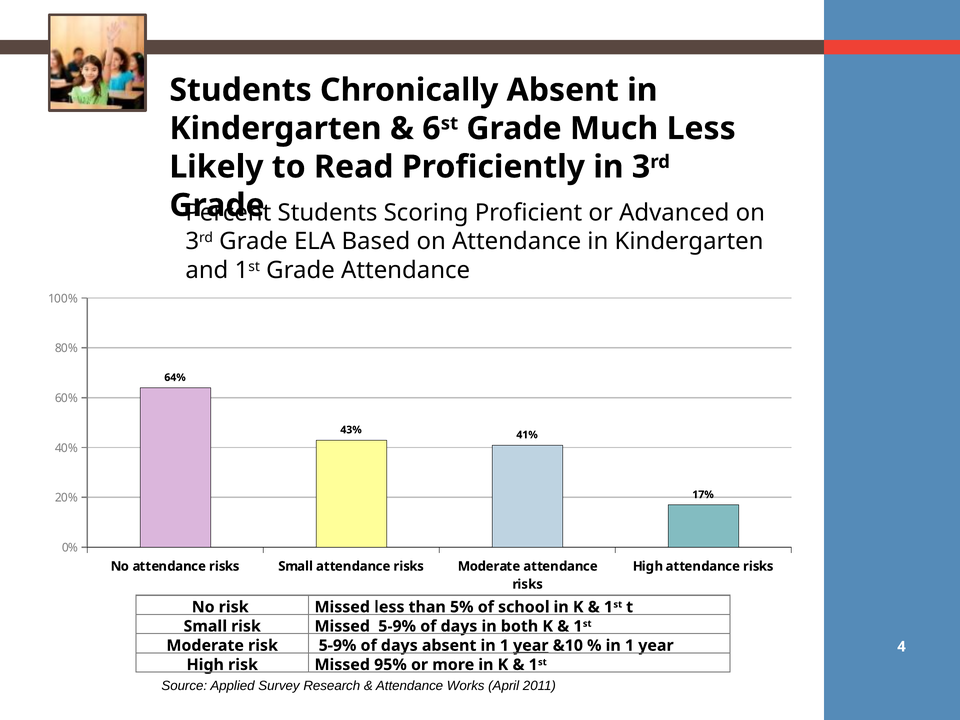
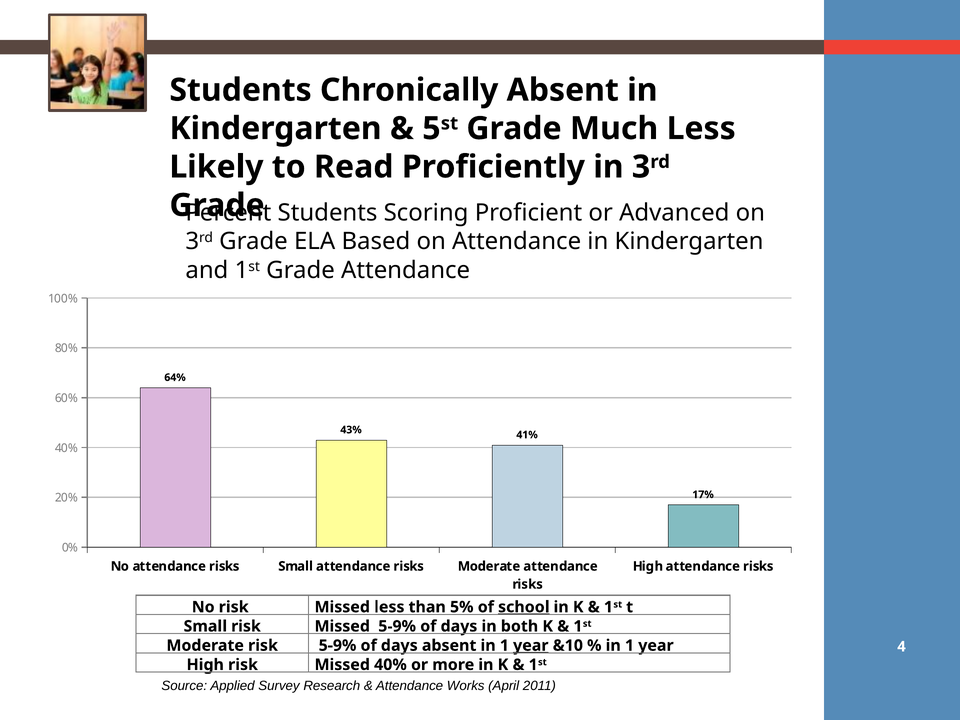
6: 6 -> 5
school underline: none -> present
Missed 95%: 95% -> 40%
